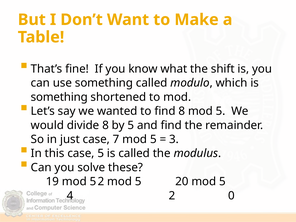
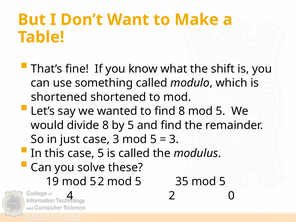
something at (59, 97): something -> shortened
case 7: 7 -> 3
20: 20 -> 35
